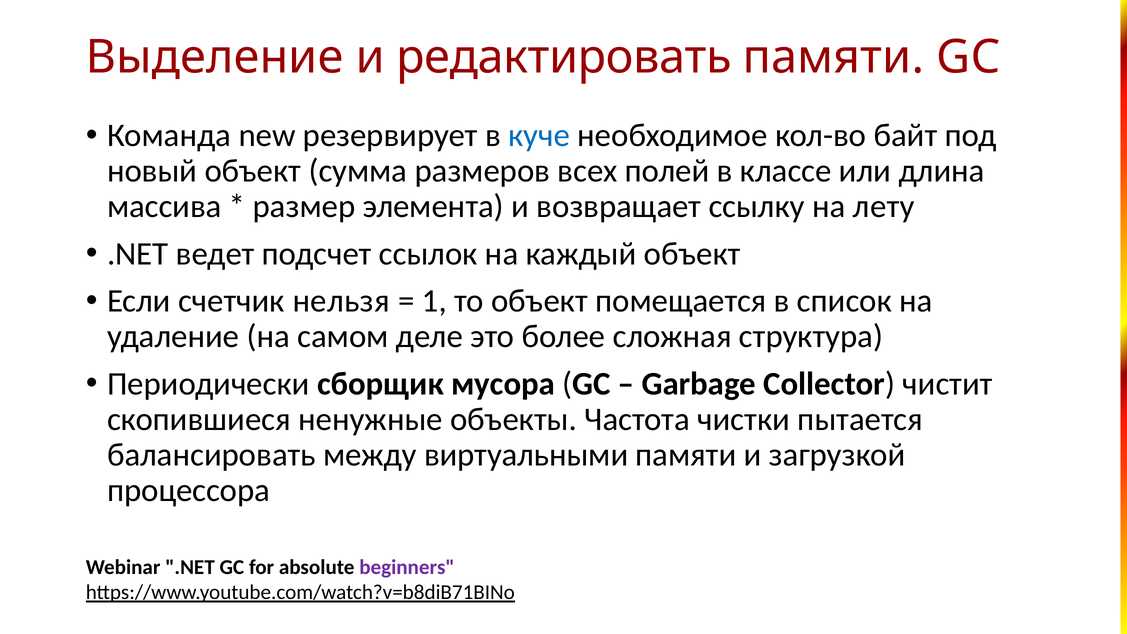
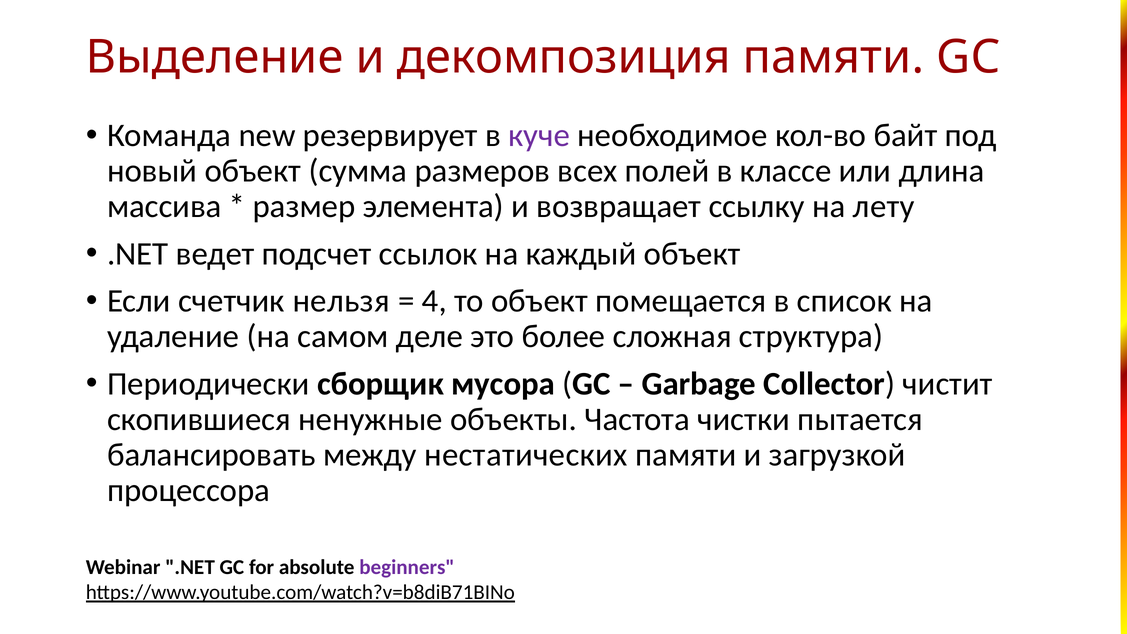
редактировать: редактировать -> декомпозиция
куче colour: blue -> purple
1: 1 -> 4
виртуальными: виртуальными -> нестатических
